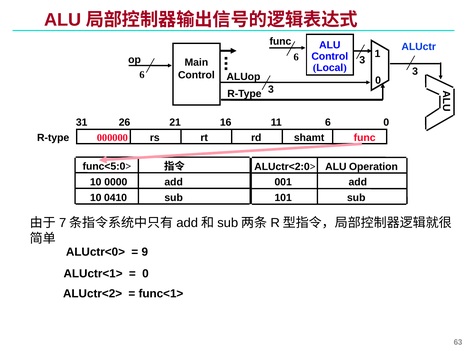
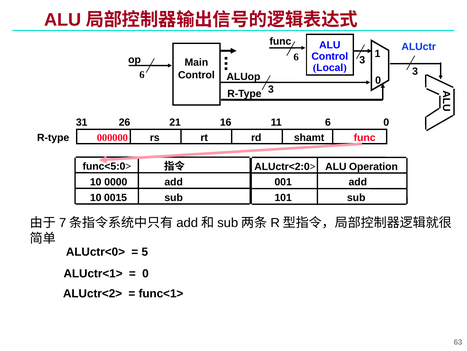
0410: 0410 -> 0015
9: 9 -> 5
